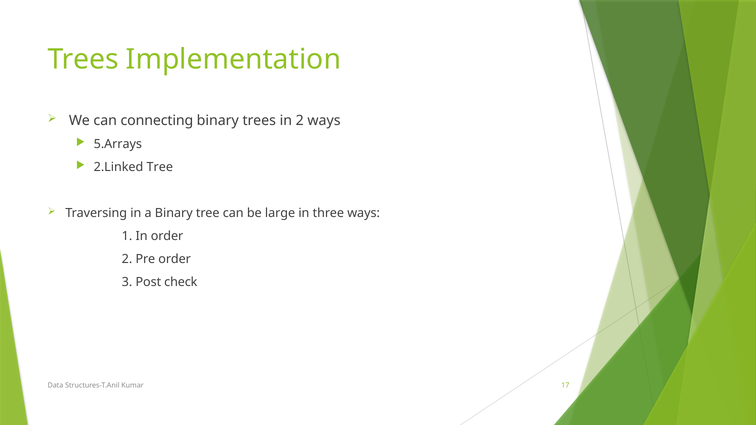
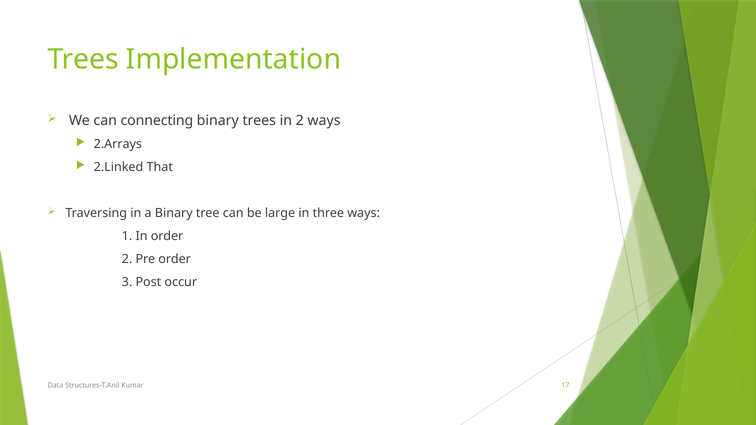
5.Arrays: 5.Arrays -> 2.Arrays
2.Linked Tree: Tree -> That
check: check -> occur
